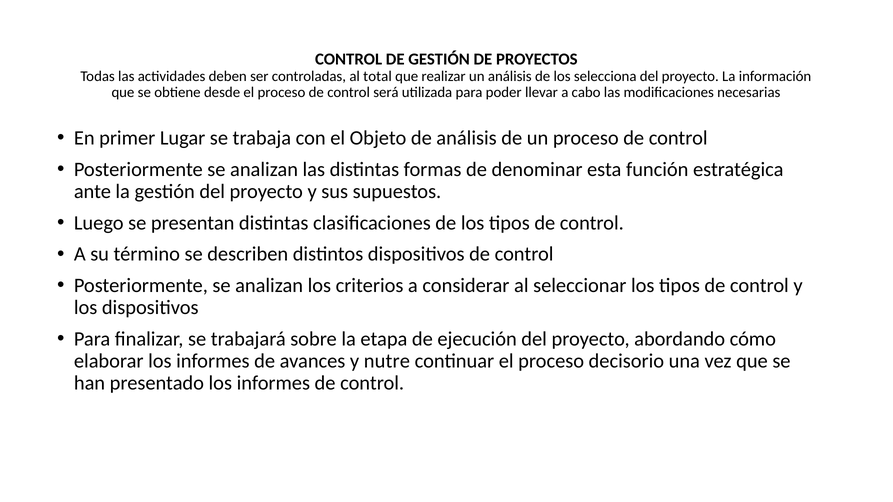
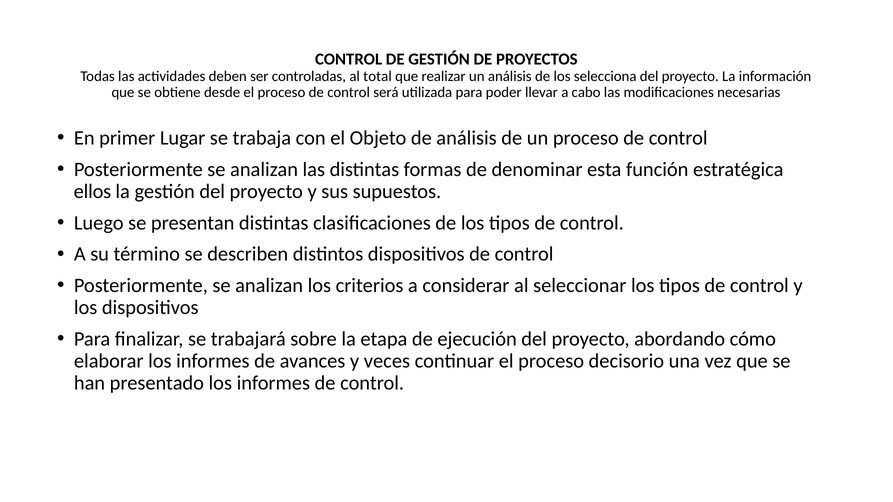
ante: ante -> ellos
nutre: nutre -> veces
